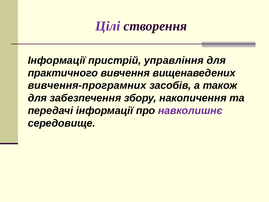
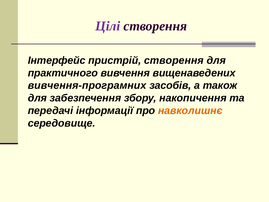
Інформації at (57, 60): Інформації -> Інтерфейс
пристрій управління: управління -> створення
навколишнє colour: purple -> orange
